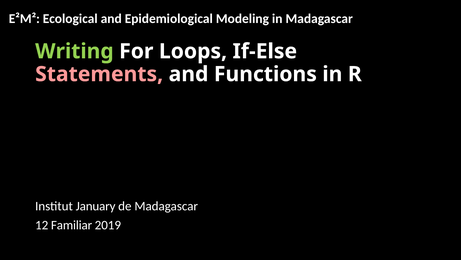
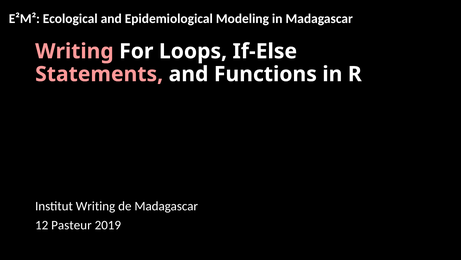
Writing at (74, 51) colour: light green -> pink
Institut January: January -> Writing
Familiar: Familiar -> Pasteur
